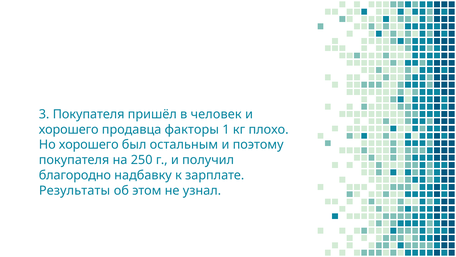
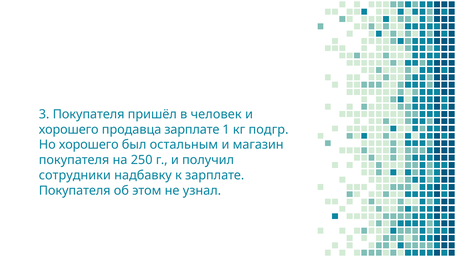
продавца факторы: факторы -> зарплате
плохо: плохо -> подгр
поэтому: поэтому -> магазин
благородно: благородно -> сотрудники
Результаты at (75, 190): Результаты -> Покупателя
